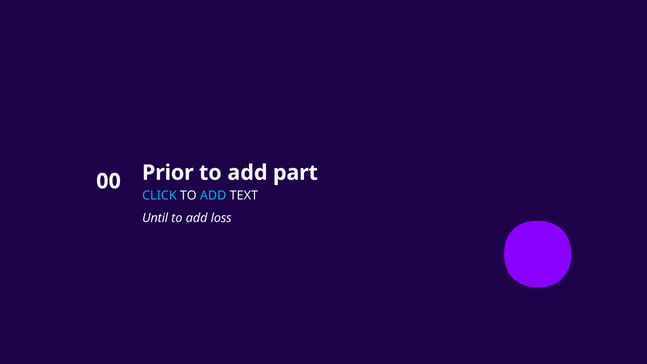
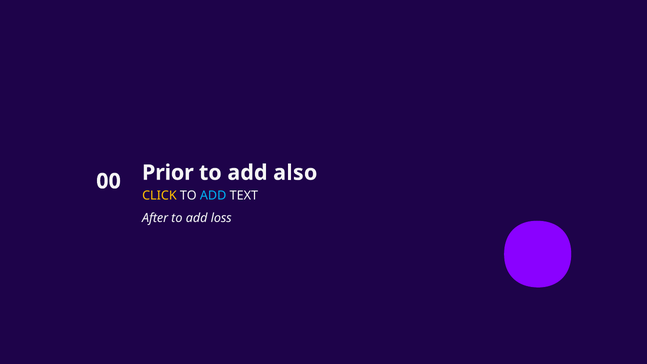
part: part -> also
CLICK colour: light blue -> yellow
Until: Until -> After
